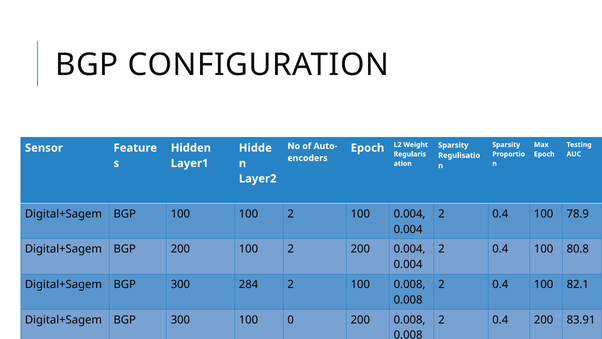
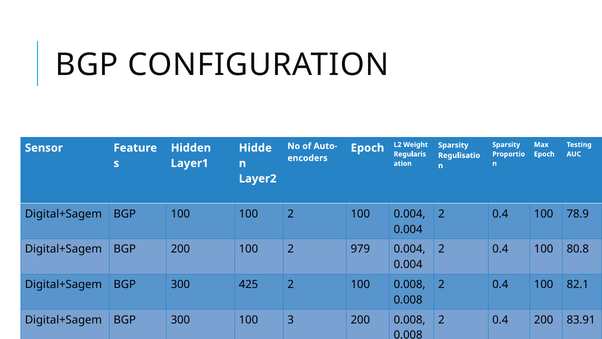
2 200: 200 -> 979
284: 284 -> 425
0: 0 -> 3
